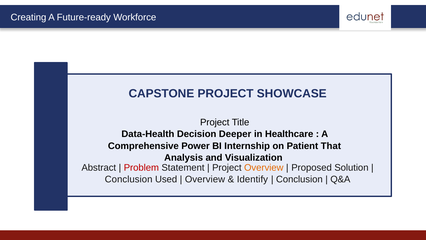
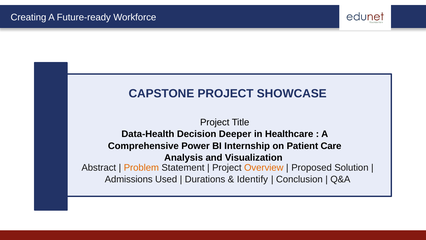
That: That -> Care
Problem colour: red -> orange
Conclusion at (129, 179): Conclusion -> Admissions
Overview at (205, 179): Overview -> Durations
